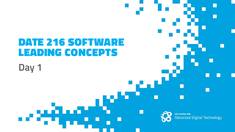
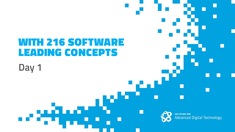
DATE: DATE -> WITH
